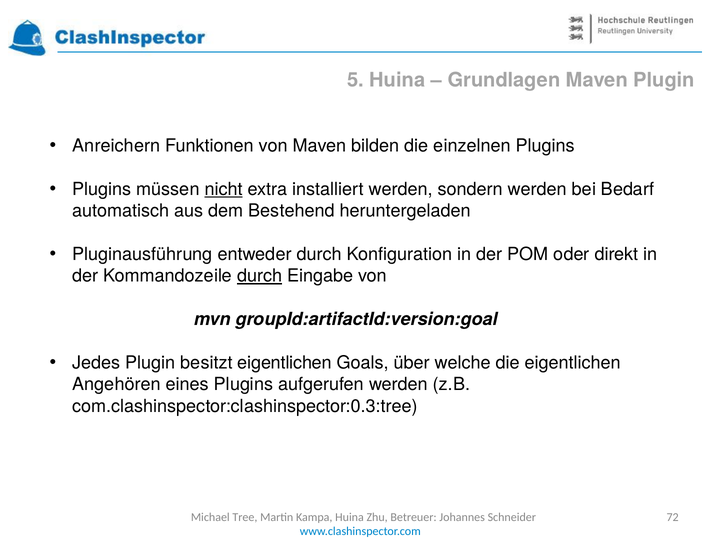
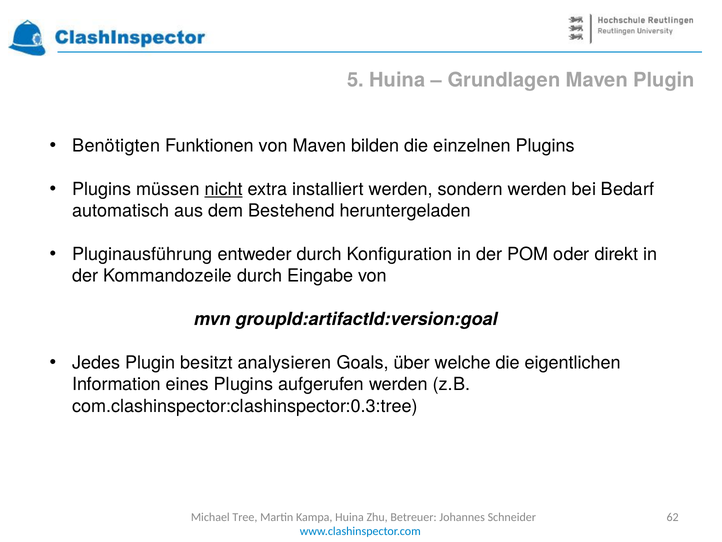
Anreichern: Anreichern -> Benötigten
durch at (260, 276) underline: present -> none
besitzt eigentlichen: eigentlichen -> analysieren
Angehören: Angehören -> Information
72: 72 -> 62
